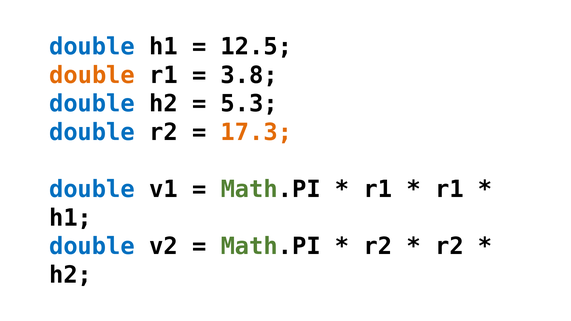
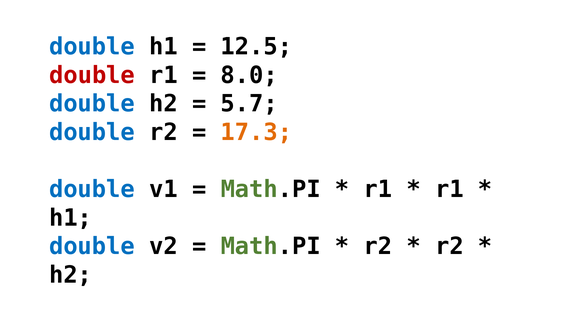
double at (92, 75) colour: orange -> red
3.8: 3.8 -> 8.0
5.3: 5.3 -> 5.7
